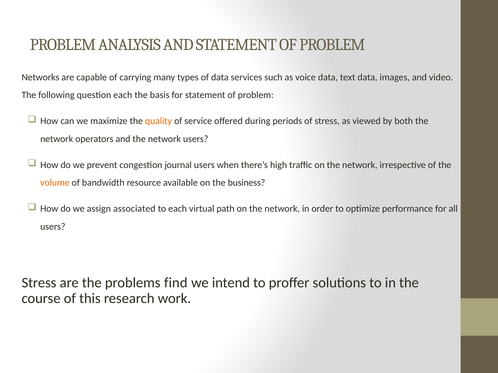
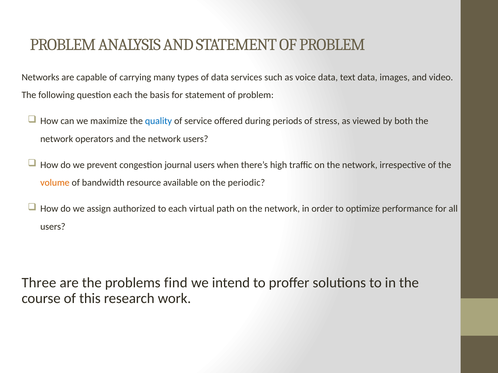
quality colour: orange -> blue
business: business -> periodic
associated: associated -> authorized
Stress at (39, 283): Stress -> Three
